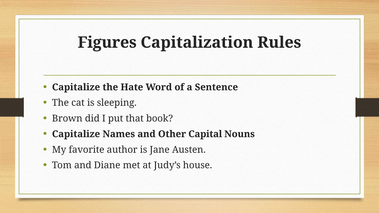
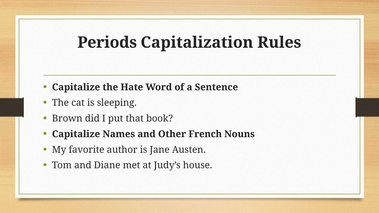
Figures: Figures -> Periods
Capital: Capital -> French
